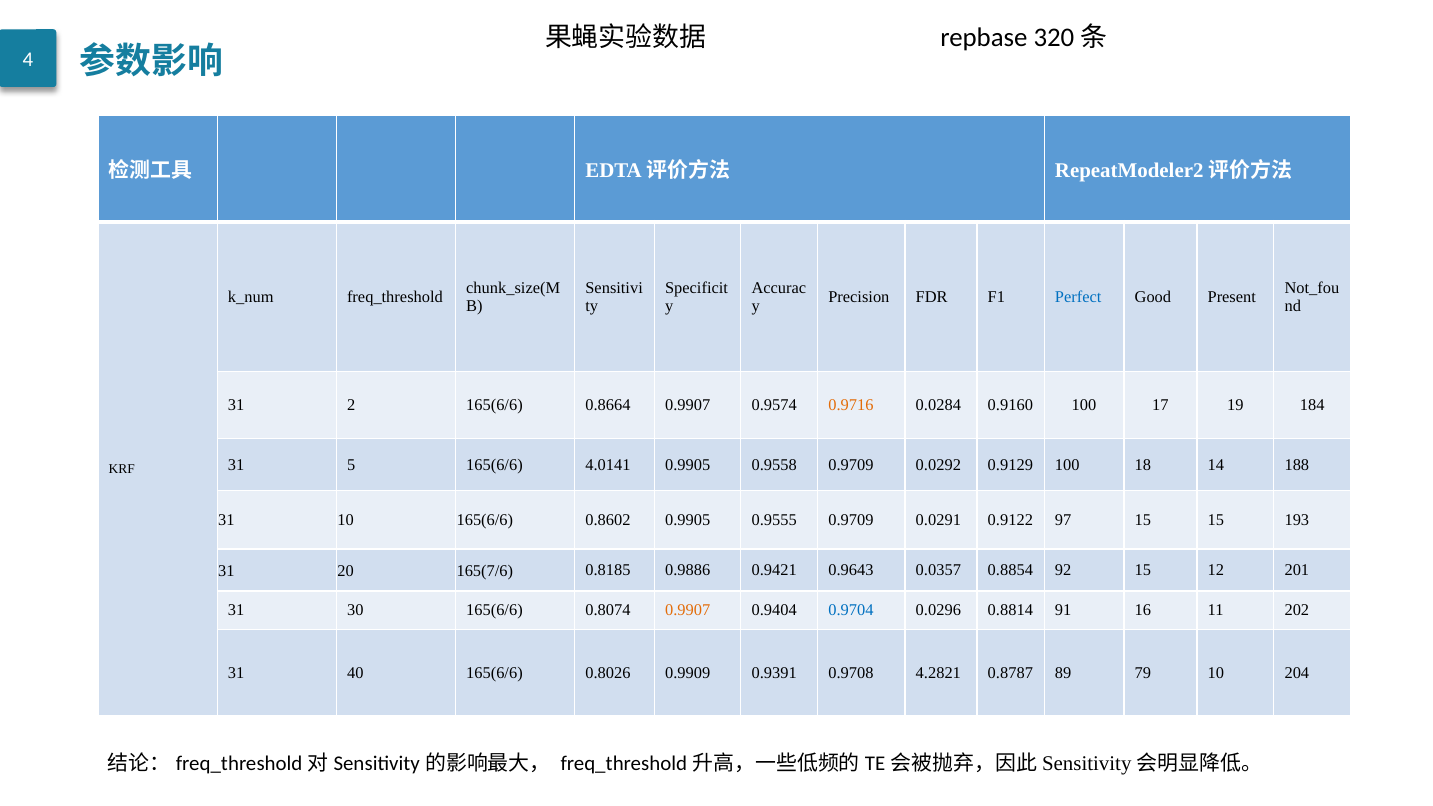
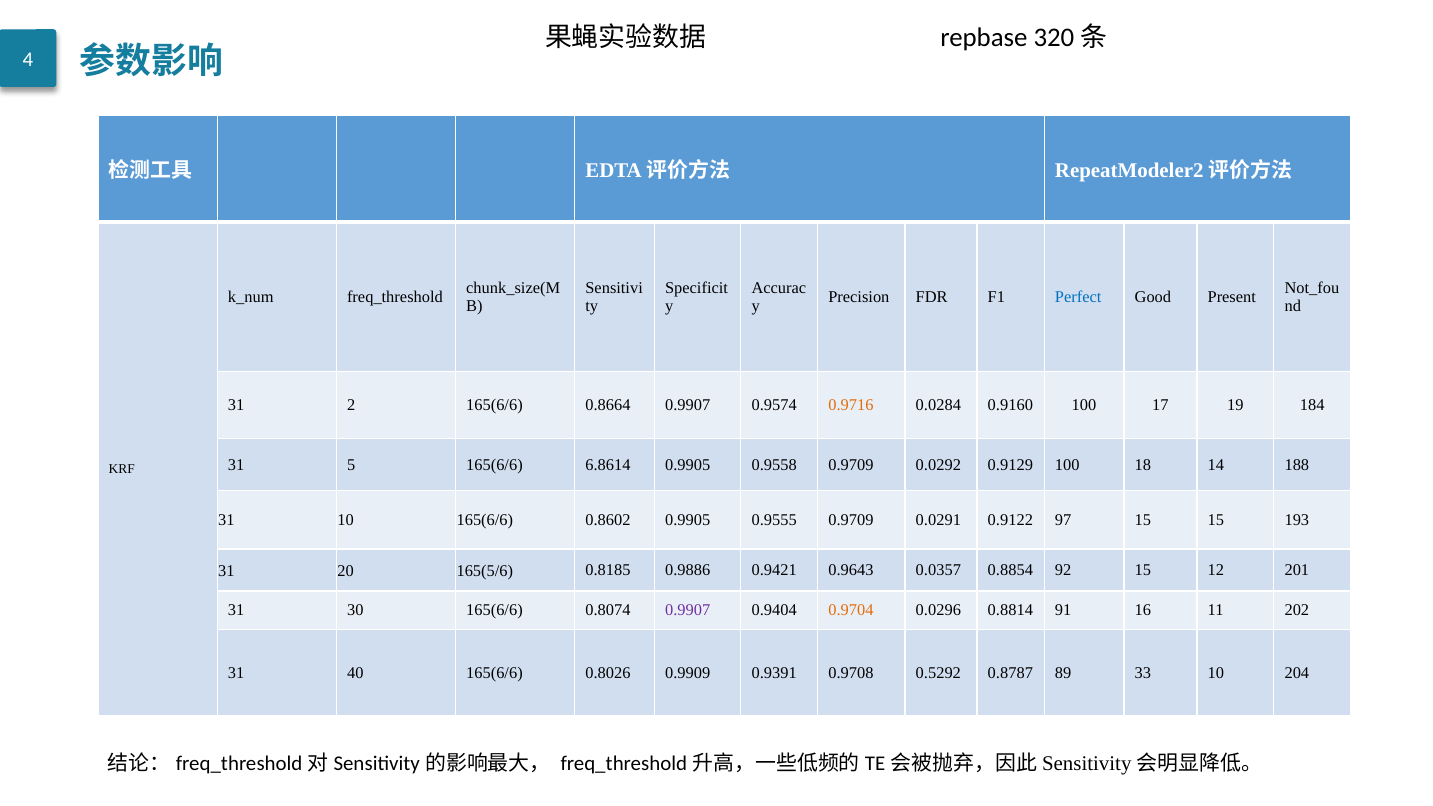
4.0141: 4.0141 -> 6.8614
165(7/6: 165(7/6 -> 165(5/6
0.9907 at (688, 610) colour: orange -> purple
0.9704 colour: blue -> orange
4.2821: 4.2821 -> 0.5292
79: 79 -> 33
